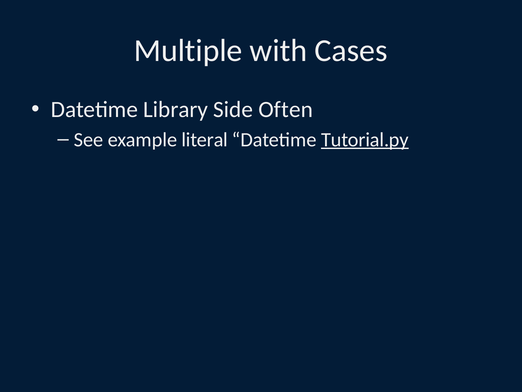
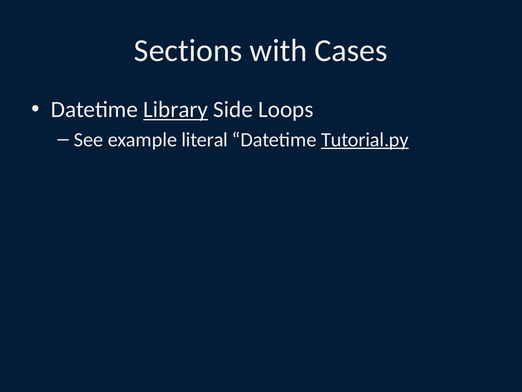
Multiple: Multiple -> Sections
Library underline: none -> present
Often: Often -> Loops
